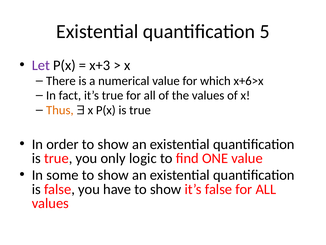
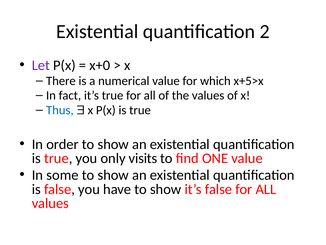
5: 5 -> 2
x+3: x+3 -> x+0
x+6>x: x+6>x -> x+5>x
Thus colour: orange -> blue
logic: logic -> visits
